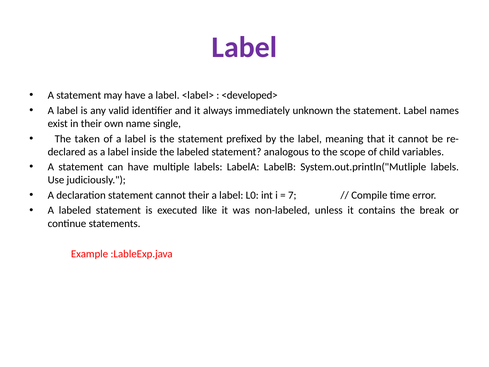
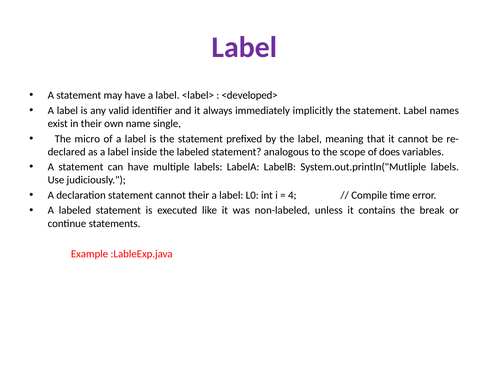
unknown: unknown -> implicitly
taken: taken -> micro
child: child -> does
7: 7 -> 4
